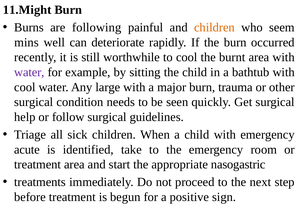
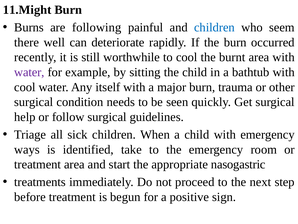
children at (214, 27) colour: orange -> blue
mins: mins -> there
large: large -> itself
acute: acute -> ways
